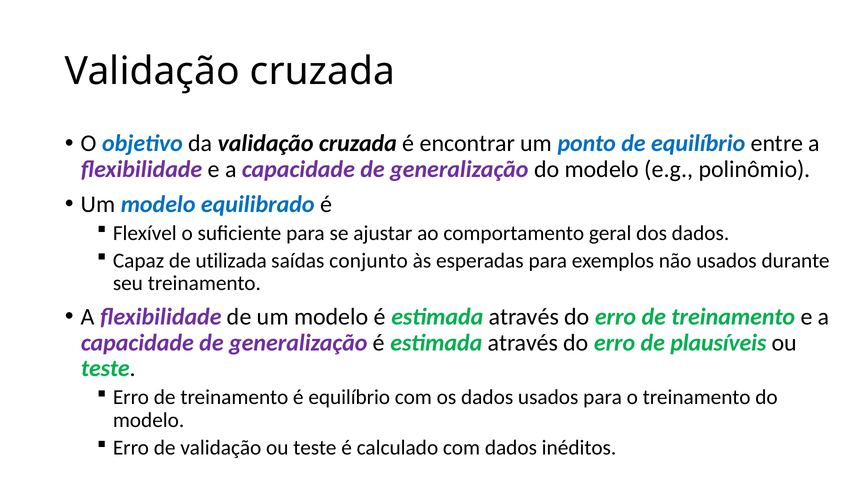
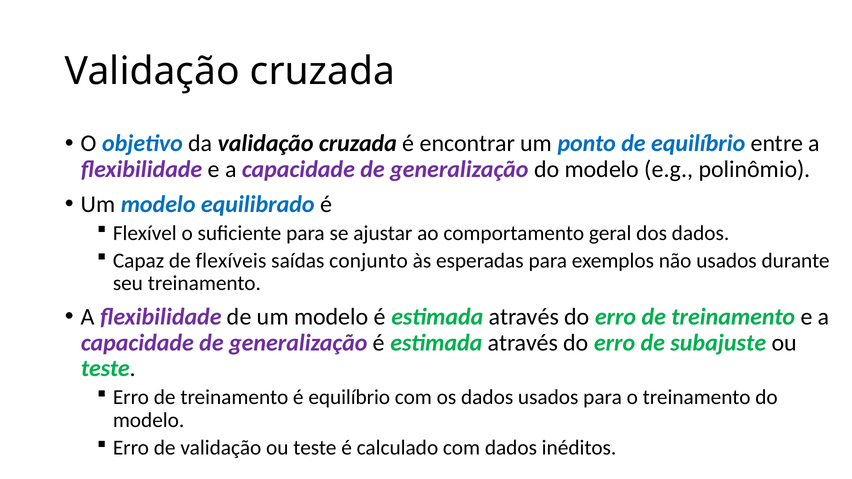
utilizada: utilizada -> flexíveis
plausíveis: plausíveis -> subajuste
